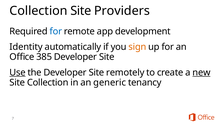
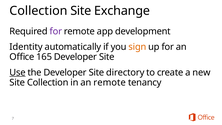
Providers: Providers -> Exchange
for at (56, 31) colour: blue -> purple
385: 385 -> 165
remotely: remotely -> directory
new underline: present -> none
an generic: generic -> remote
